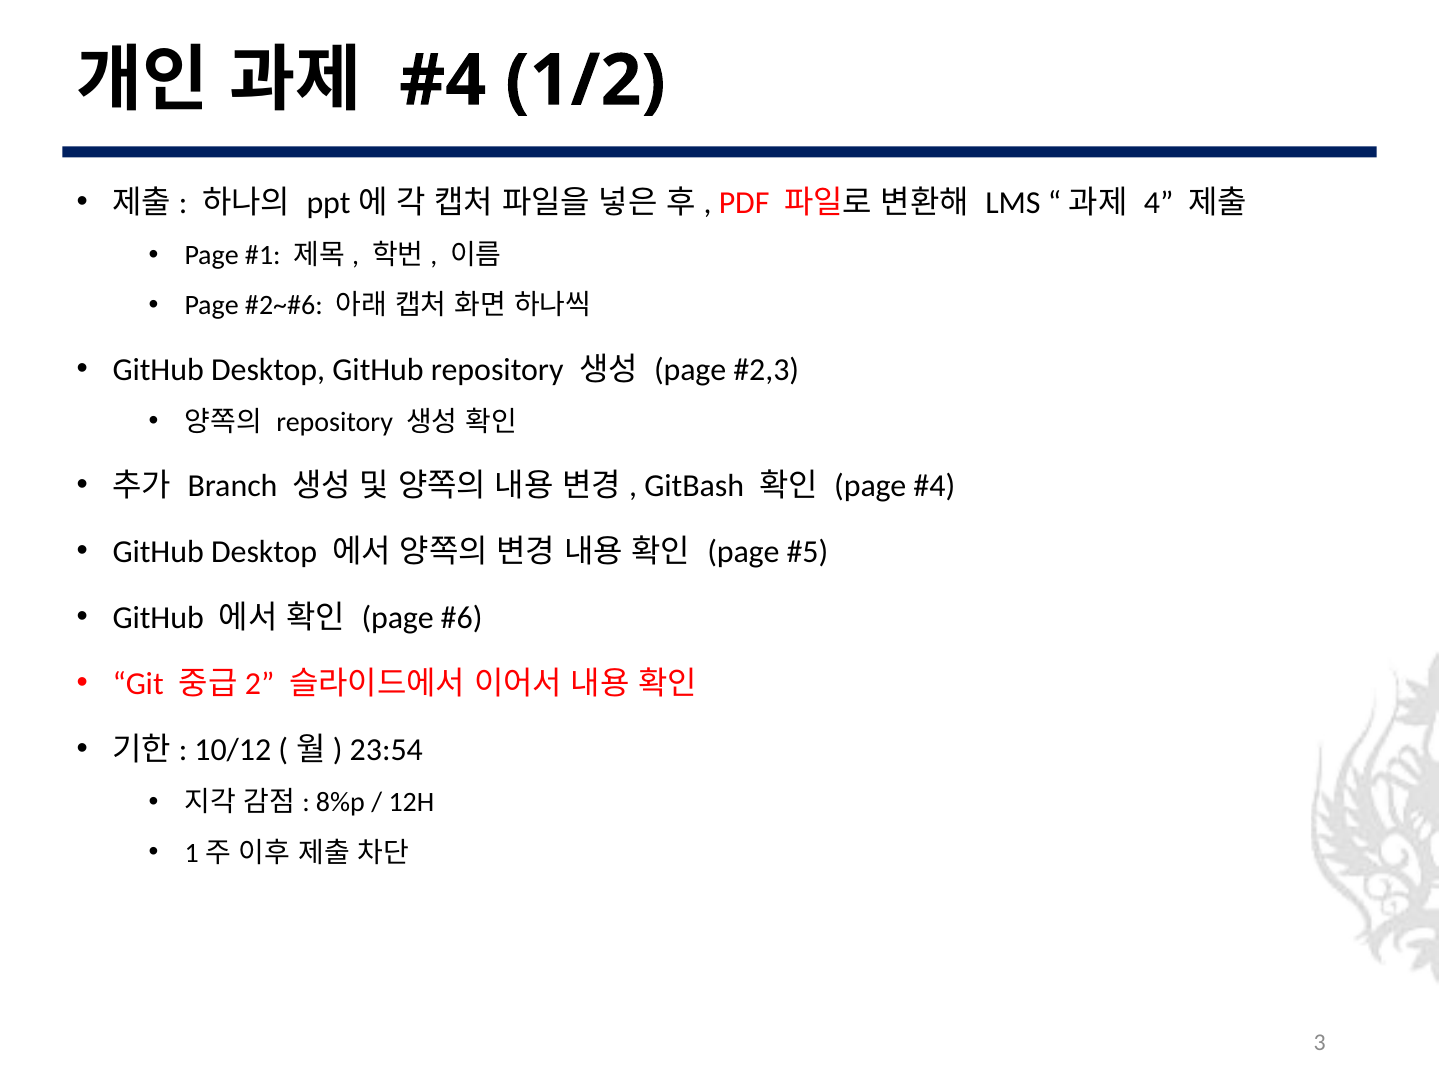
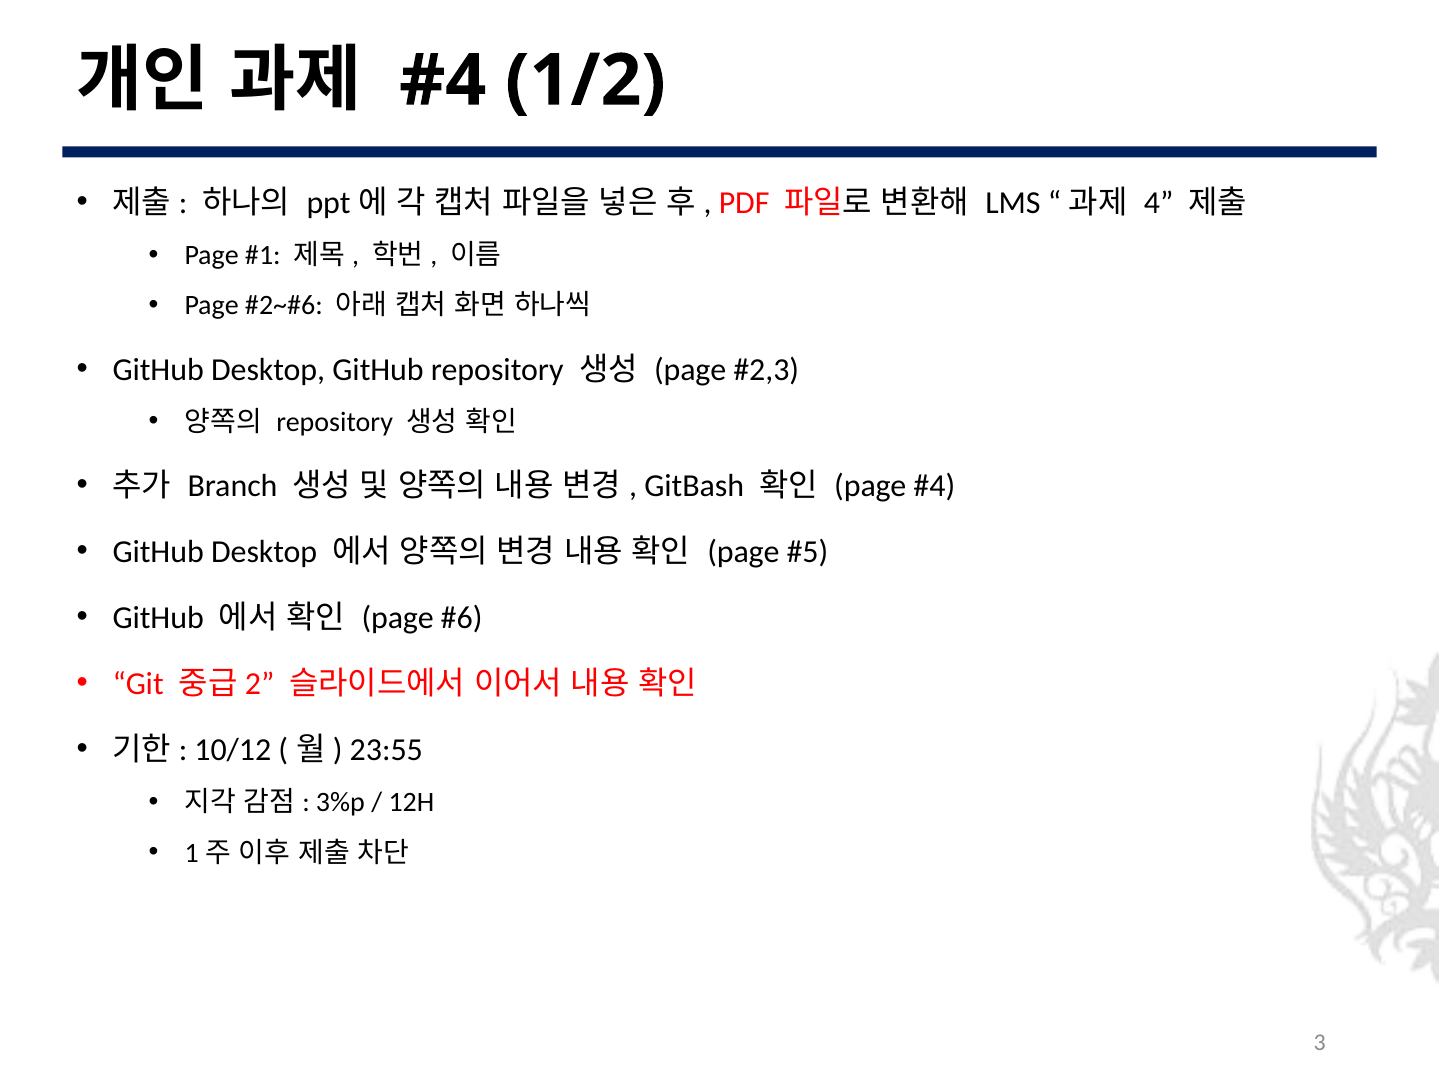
23:54: 23:54 -> 23:55
8%p: 8%p -> 3%p
